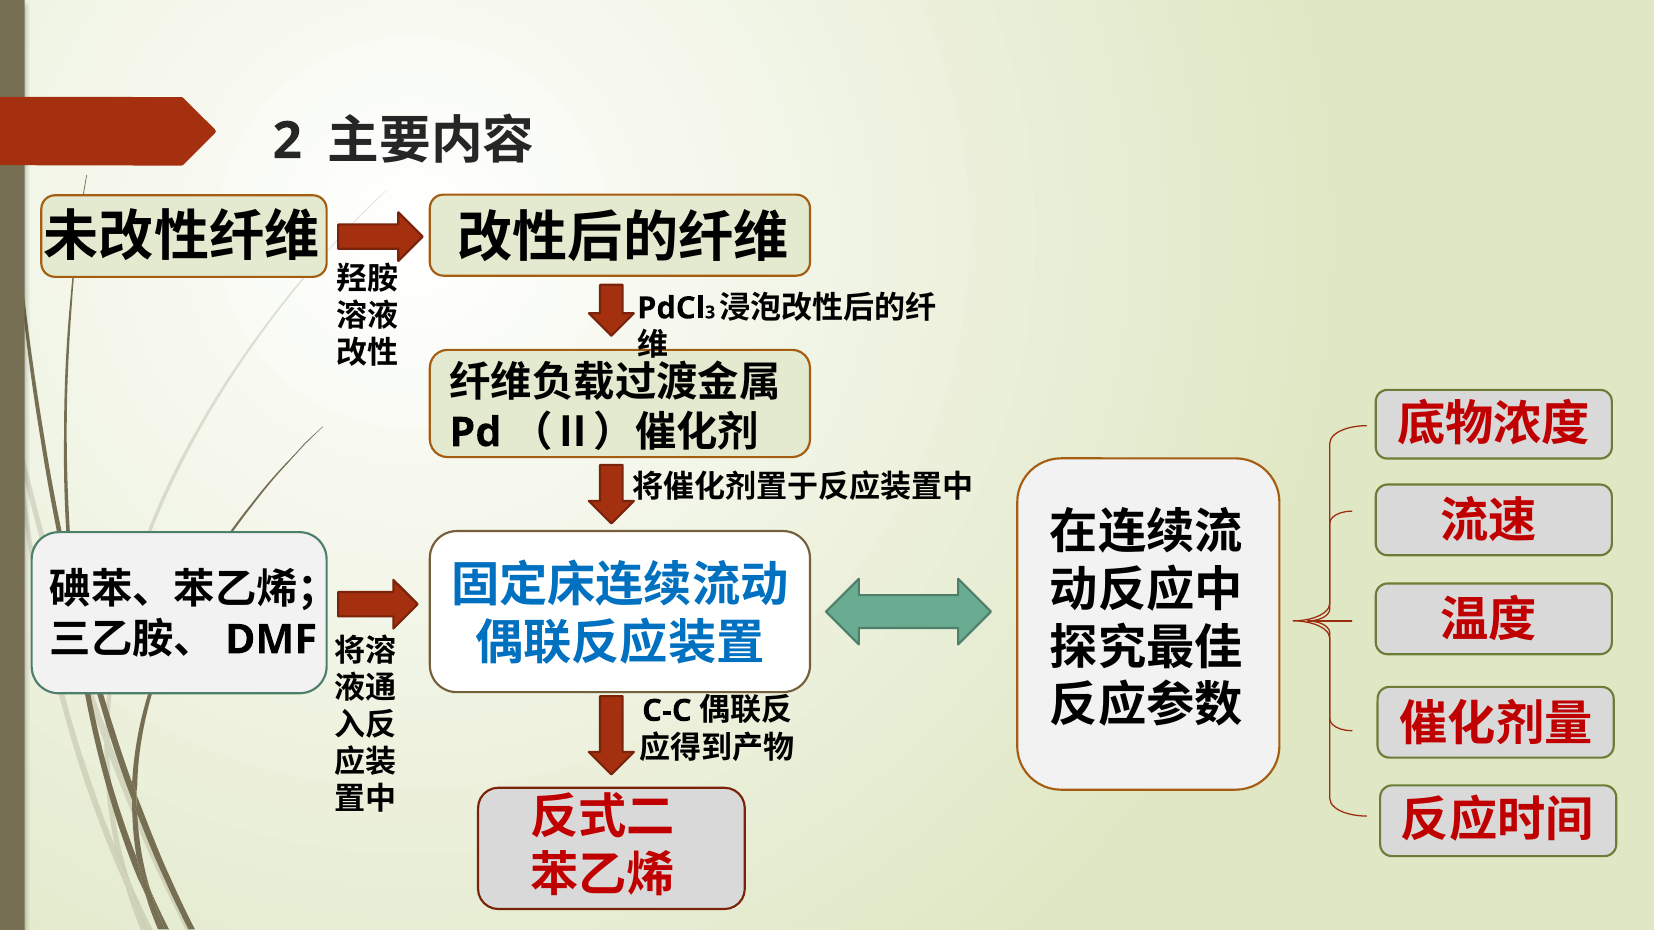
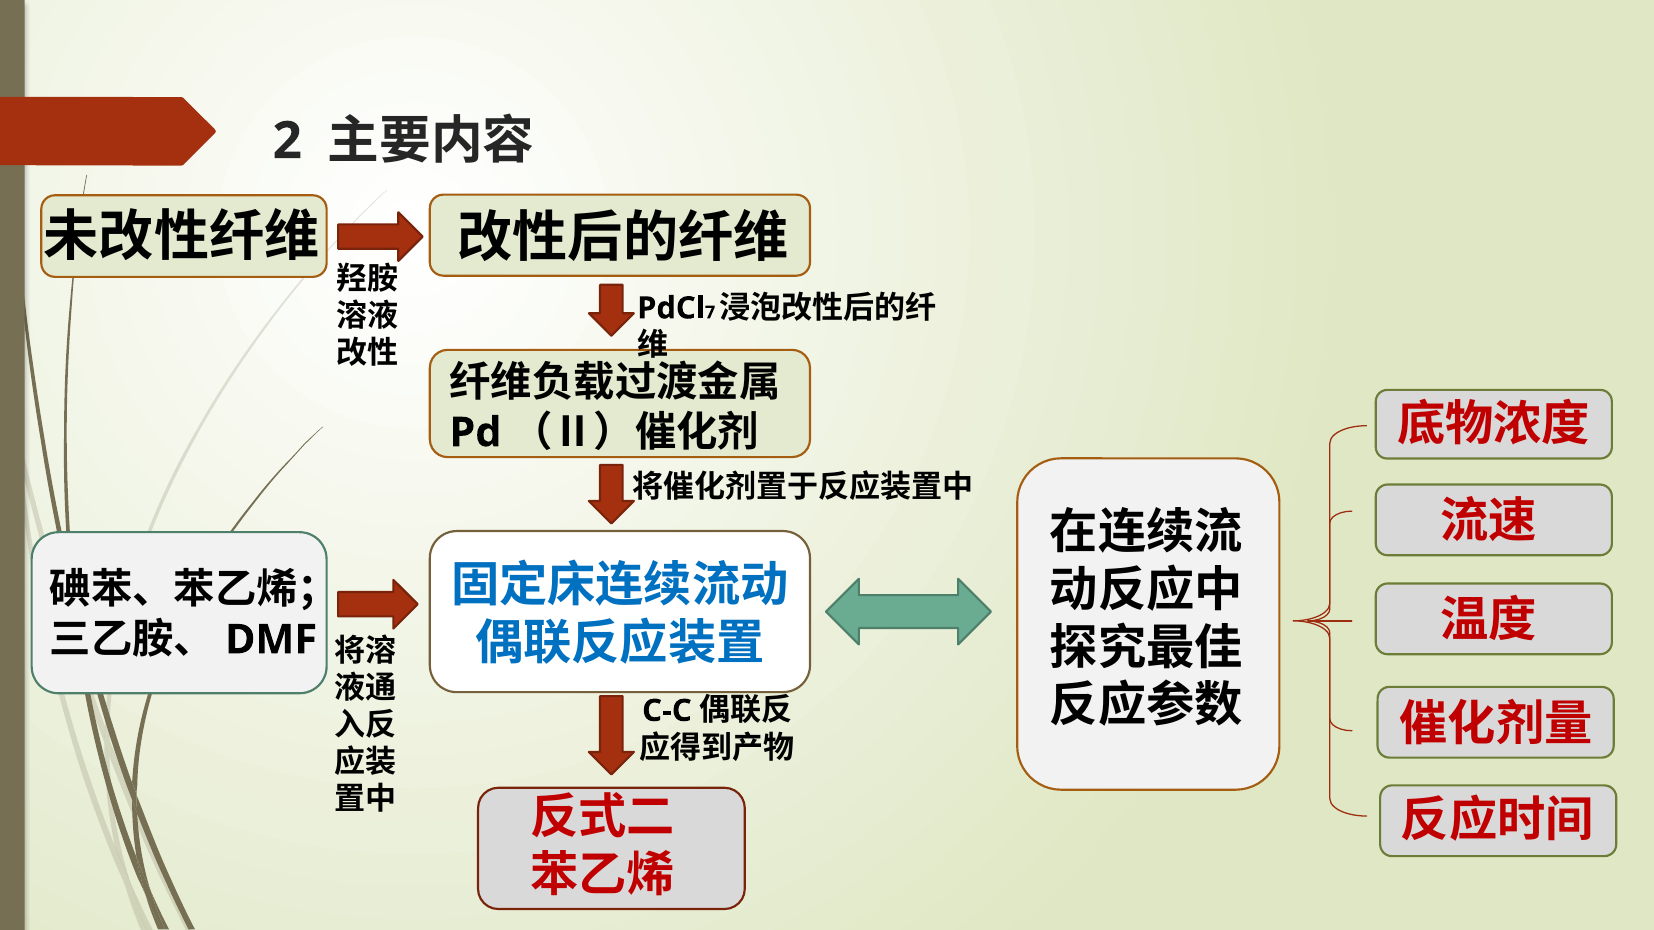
3: 3 -> 7
